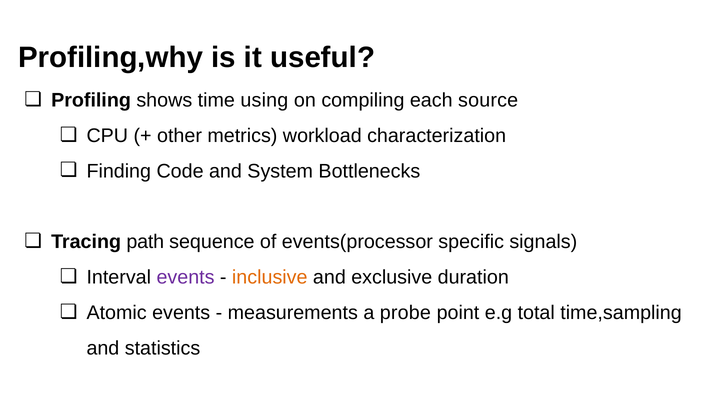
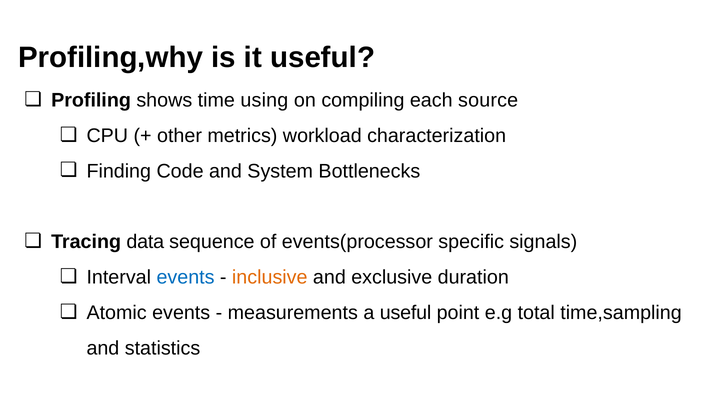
path: path -> data
events at (186, 278) colour: purple -> blue
a probe: probe -> useful
